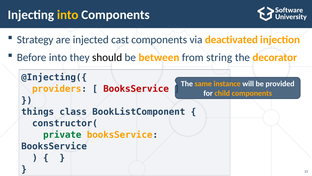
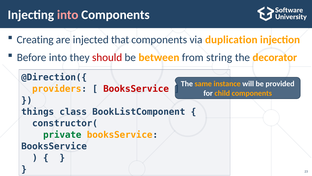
into at (68, 15) colour: yellow -> pink
Strategy: Strategy -> Creating
cast: cast -> that
deactivated: deactivated -> duplication
should colour: black -> red
@Injecting({: @Injecting({ -> @Direction({
